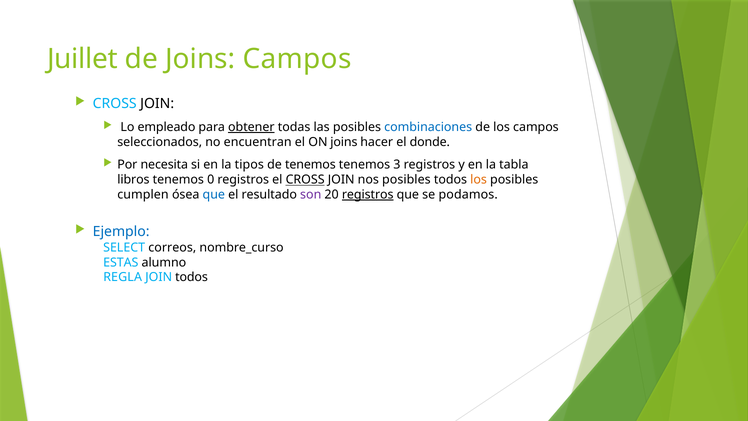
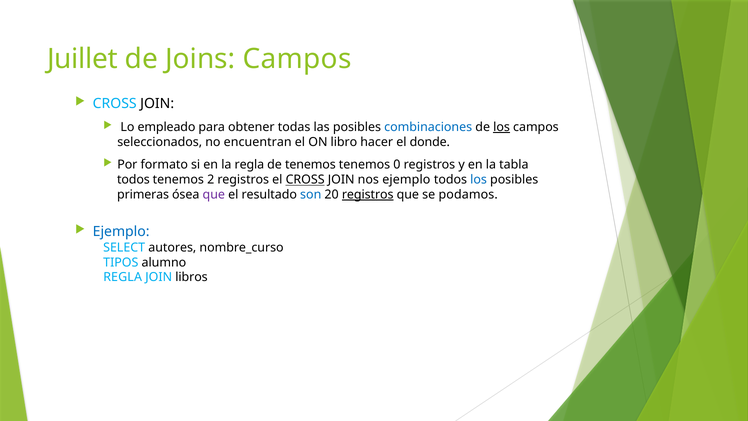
obtener underline: present -> none
los at (502, 127) underline: none -> present
ON joins: joins -> libro
necesita: necesita -> formato
la tipos: tipos -> regla
3: 3 -> 0
libros at (133, 180): libros -> todos
0: 0 -> 2
nos posibles: posibles -> ejemplo
los at (479, 180) colour: orange -> blue
cumplen: cumplen -> primeras
que at (214, 195) colour: blue -> purple
son colour: purple -> blue
correos: correos -> autores
ESTAS: ESTAS -> TIPOS
JOIN todos: todos -> libros
